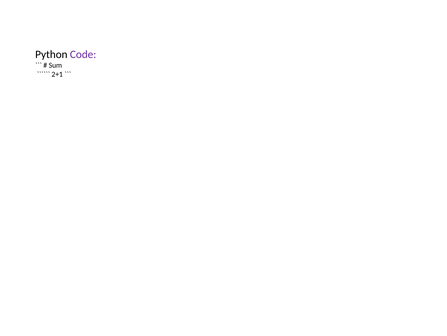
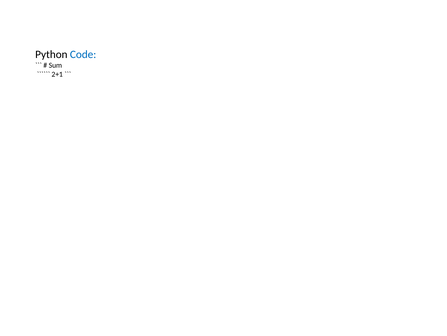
Code colour: purple -> blue
